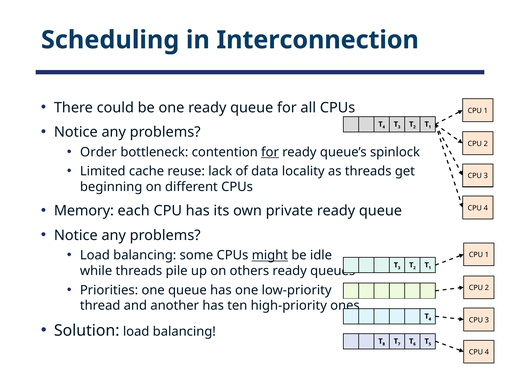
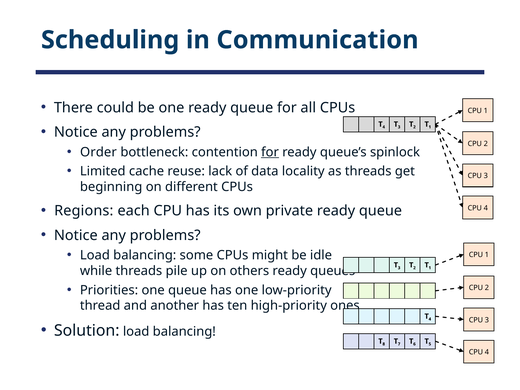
Interconnection: Interconnection -> Communication
Memory: Memory -> Regions
might underline: present -> none
